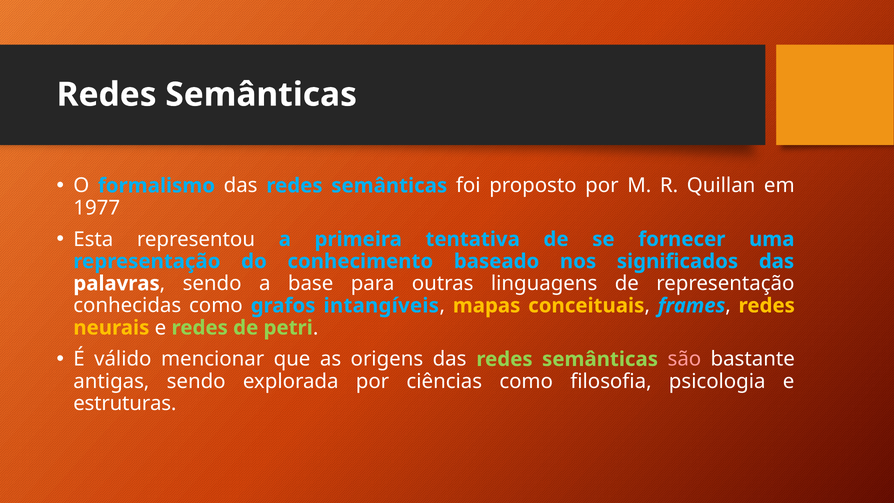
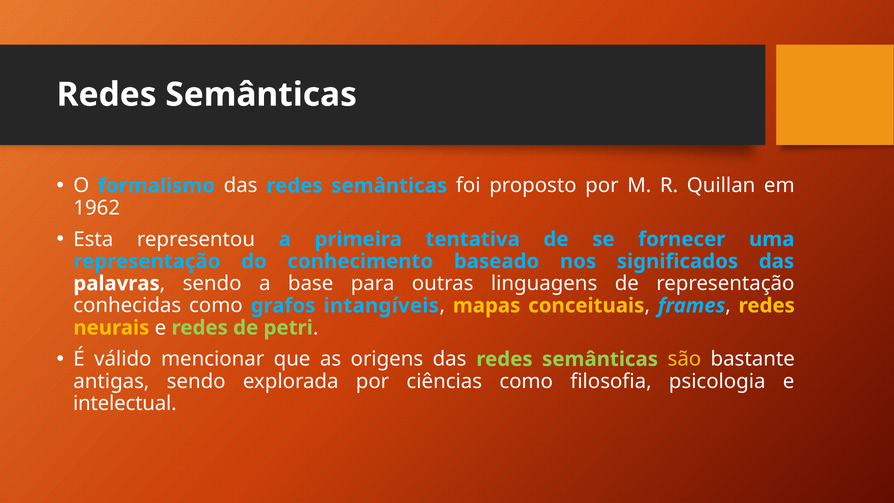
1977: 1977 -> 1962
são colour: pink -> yellow
estruturas: estruturas -> intelectual
